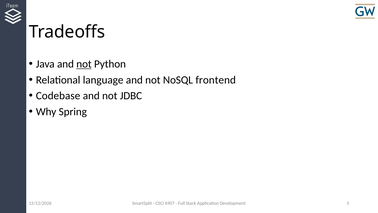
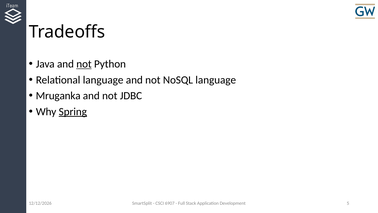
NoSQL frontend: frontend -> language
Codebase: Codebase -> Mruganka
Spring underline: none -> present
